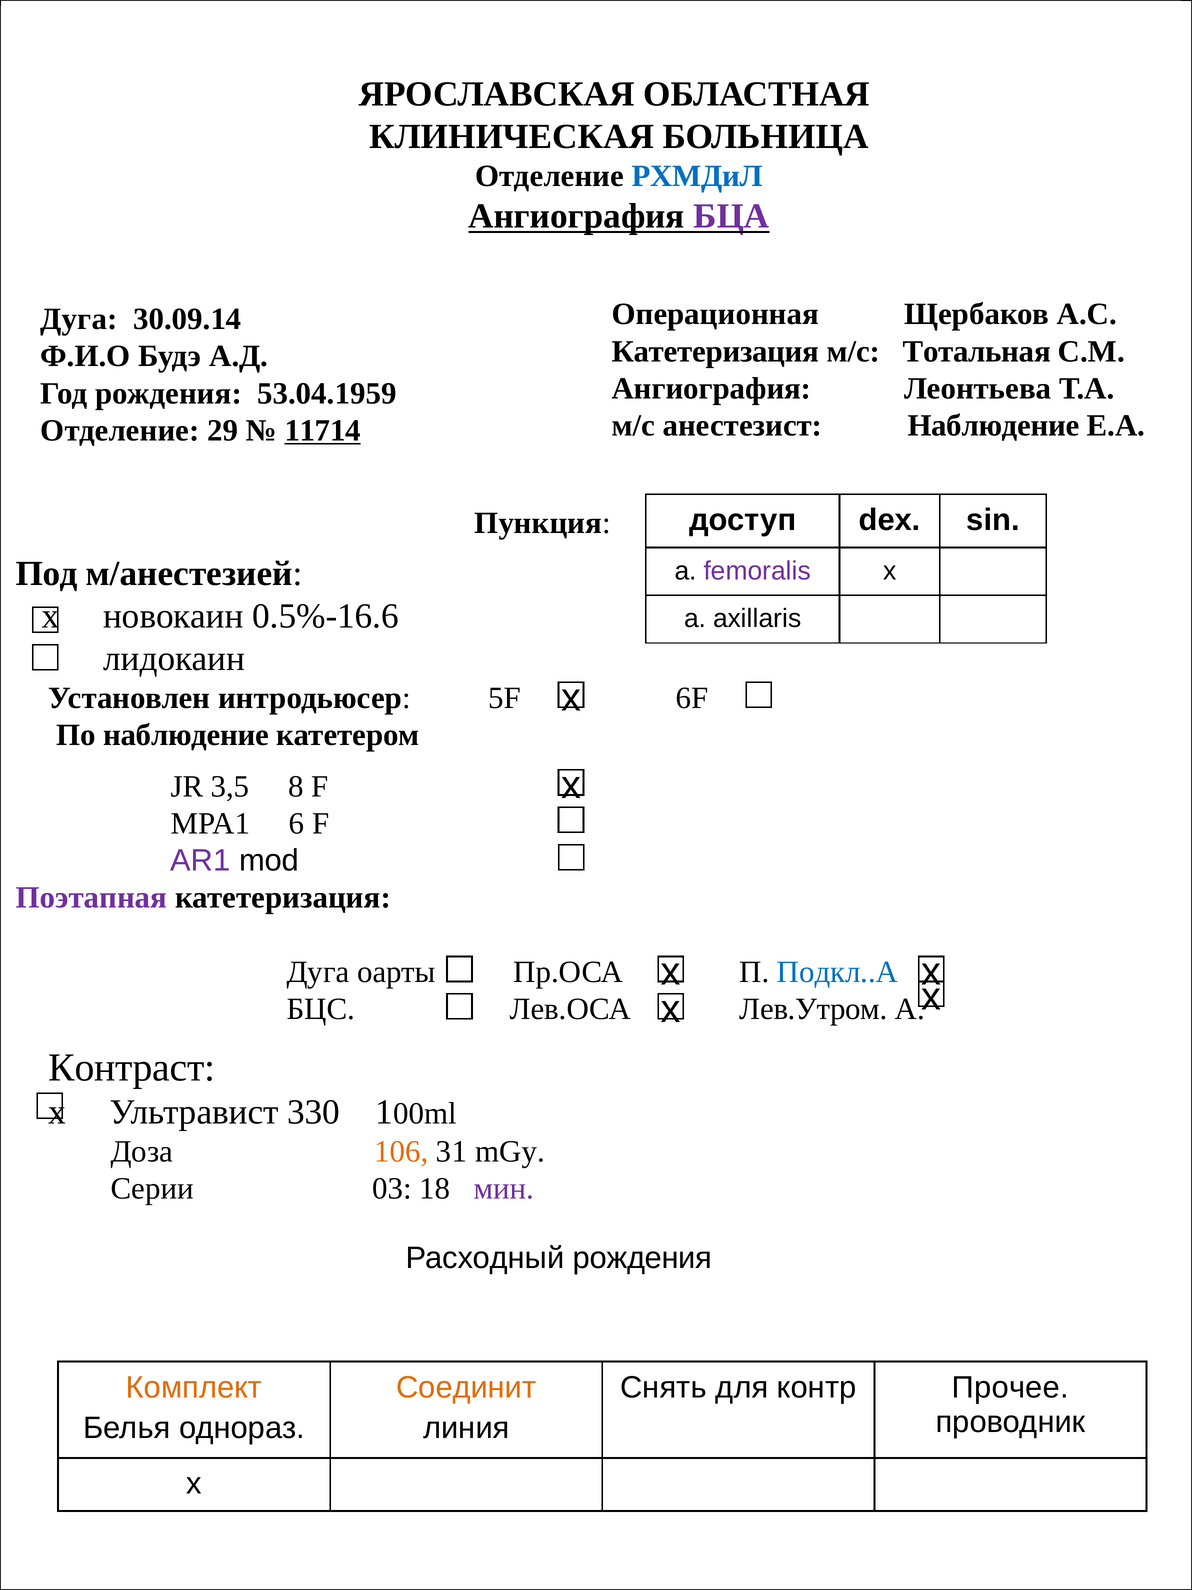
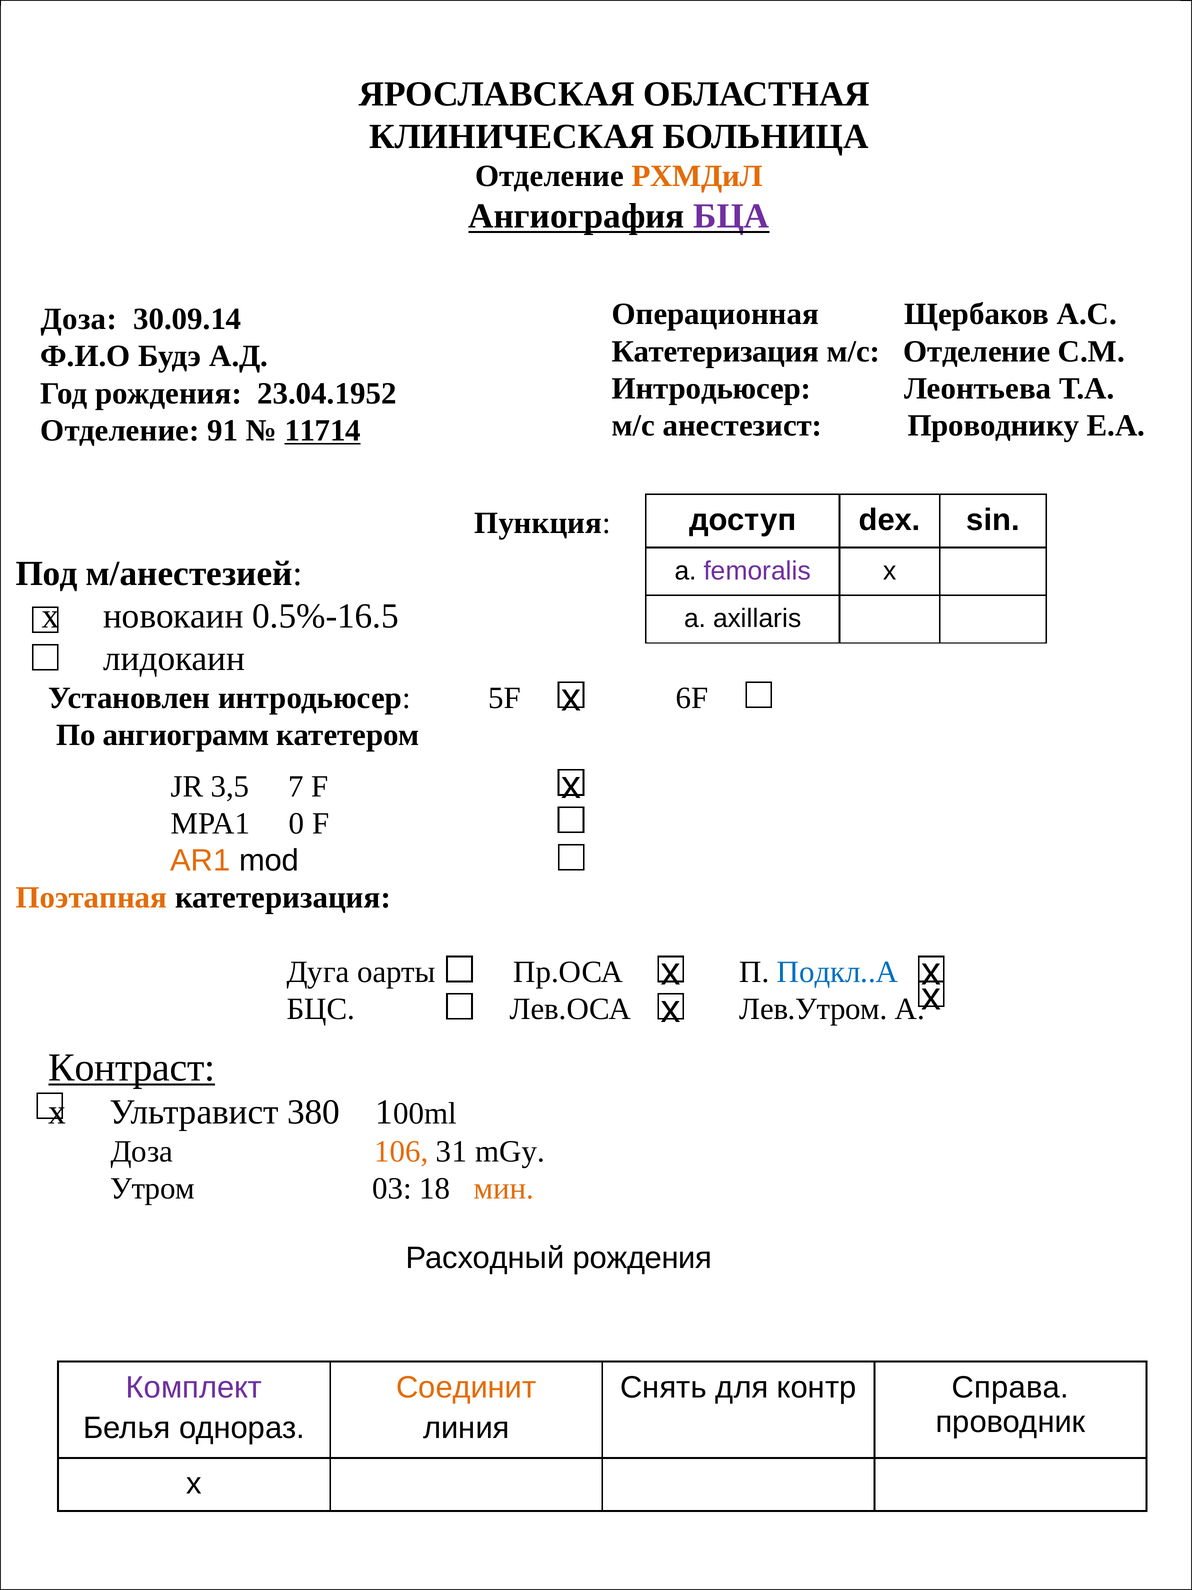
РХМДиЛ colour: blue -> orange
Дуга at (79, 319): Дуга -> Доза
м/с Тотальная: Тотальная -> Отделение
Ангиография at (711, 388): Ангиография -> Интродьюсер
53.04.1959: 53.04.1959 -> 23.04.1952
анестезист Наблюдение: Наблюдение -> Проводнику
29: 29 -> 91
0.5%-16.6: 0.5%-16.6 -> 0.5%-16.5
По наблюдение: наблюдение -> ангиограмм
8: 8 -> 7
6: 6 -> 0
AR1 colour: purple -> orange
Поэтапная colour: purple -> orange
Контраст underline: none -> present
330: 330 -> 380
Серии: Серии -> Утром
мин colour: purple -> orange
Комплект colour: orange -> purple
Прочее: Прочее -> Справа
